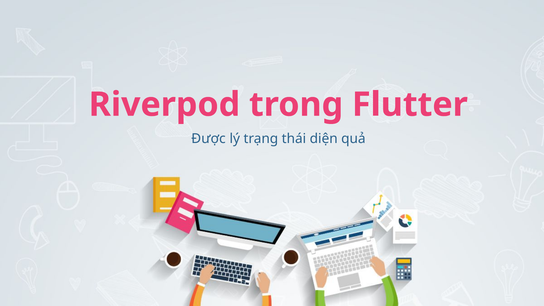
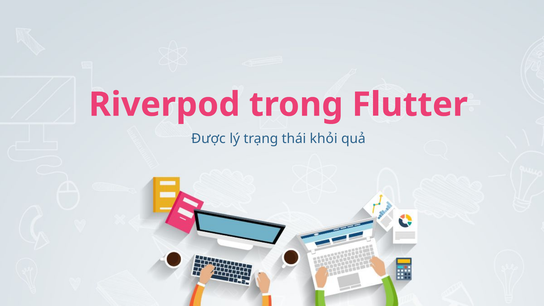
diện: diện -> khỏi
